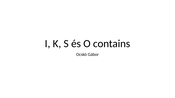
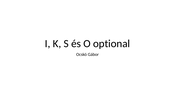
contains: contains -> optional
